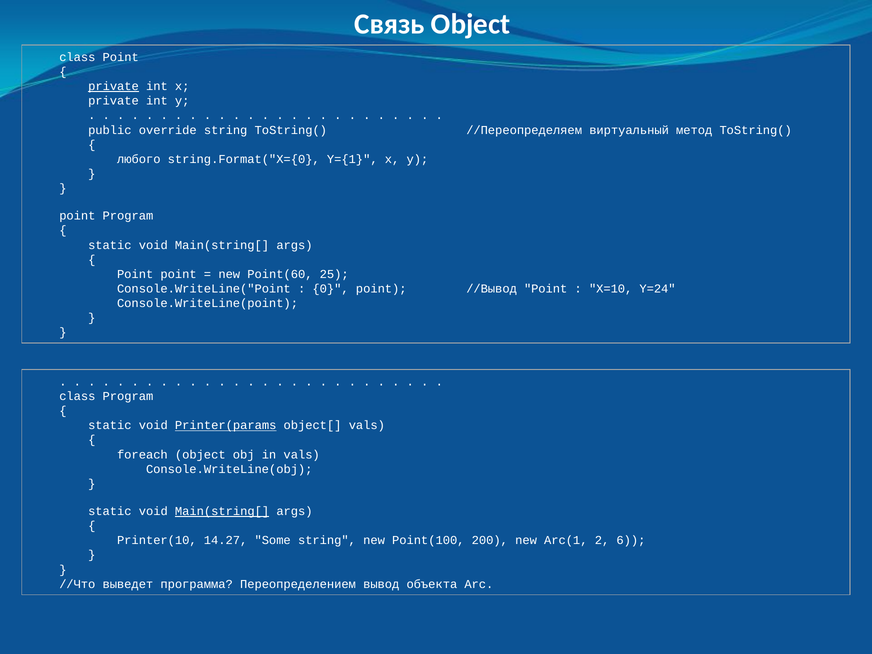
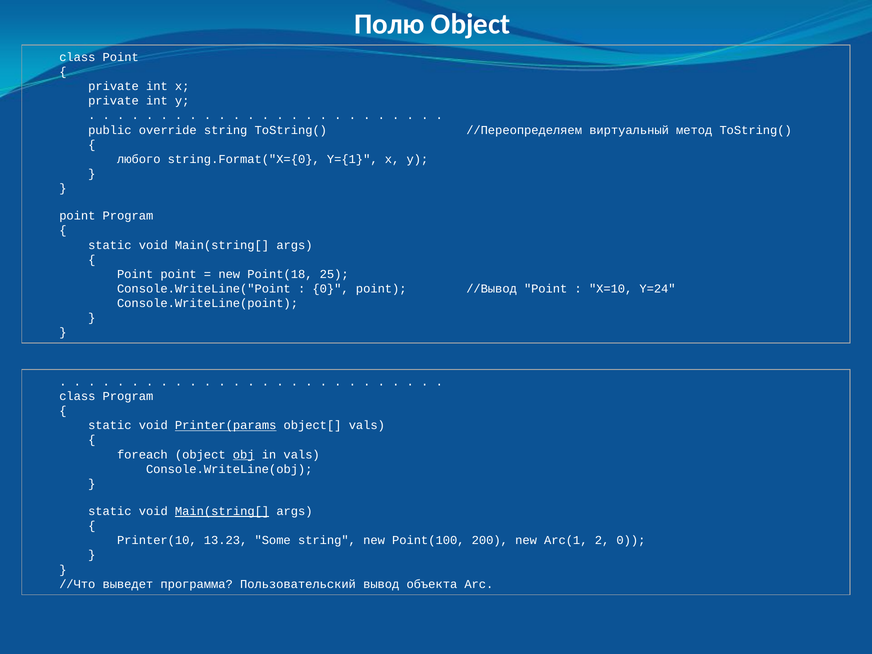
Связь: Связь -> Полю
private at (114, 86) underline: present -> none
Point(60: Point(60 -> Point(18
obj underline: none -> present
14.27: 14.27 -> 13.23
2 6: 6 -> 0
Переопределением: Переопределением -> Пользовательский
